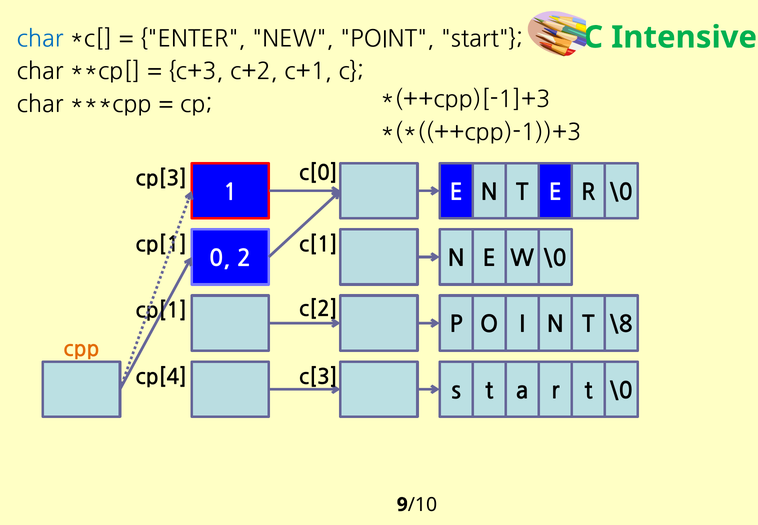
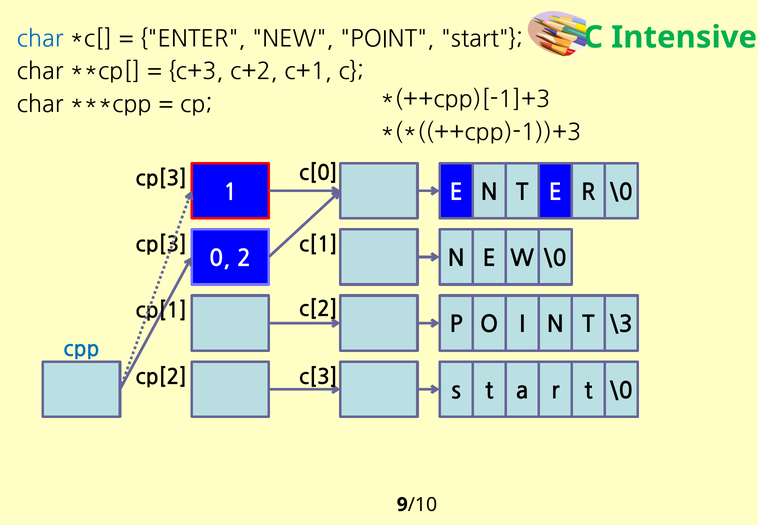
cp[1 at (161, 245): cp[1 -> cp[3
\8: \8 -> \3
cpp colour: orange -> blue
cp[4: cp[4 -> cp[2
